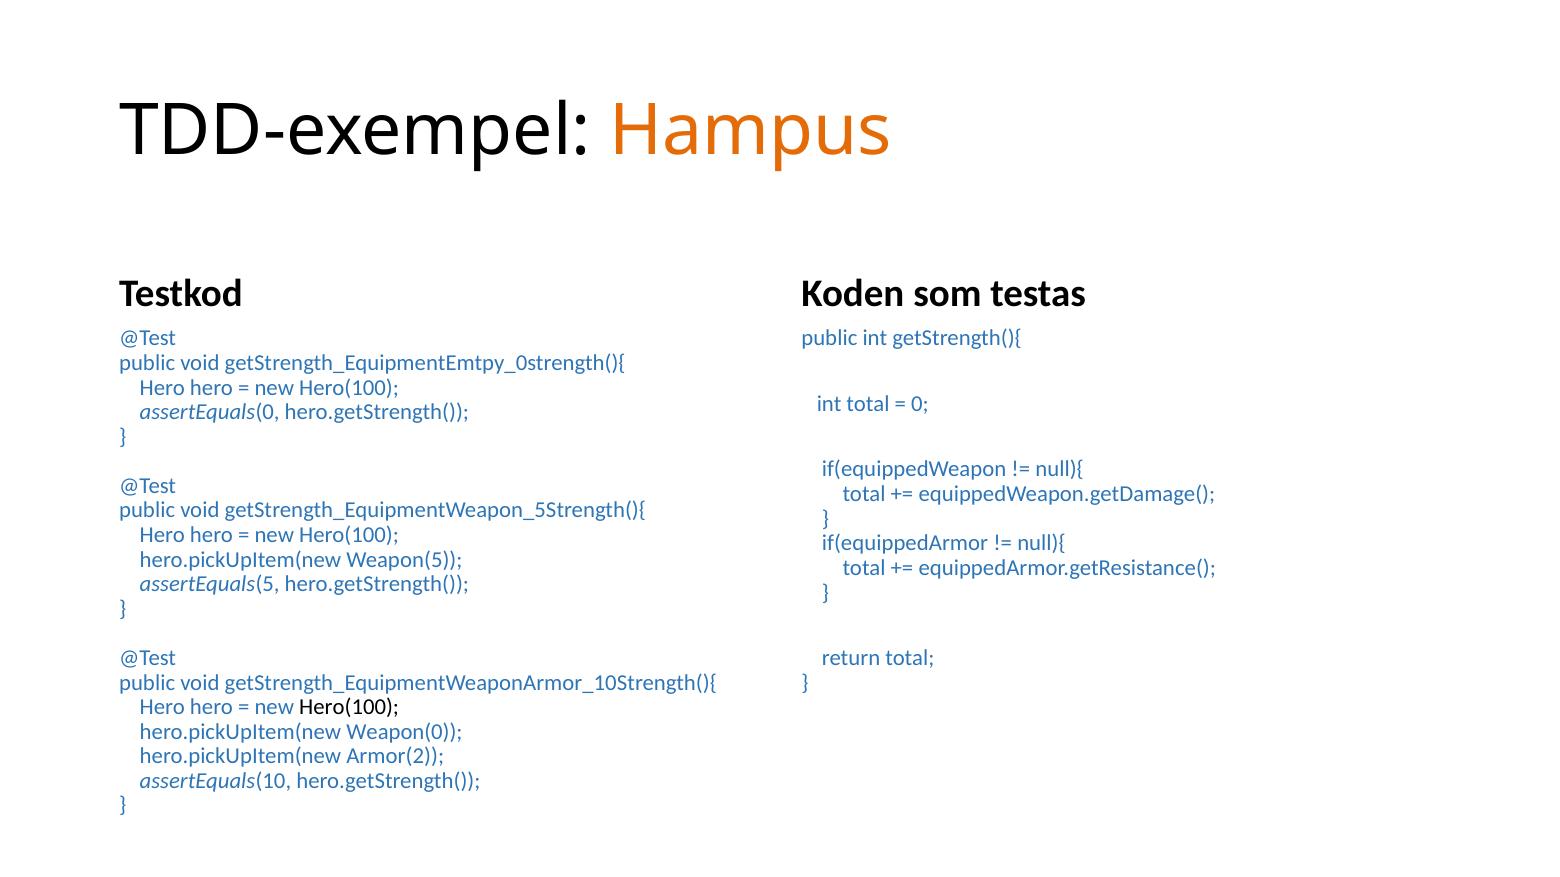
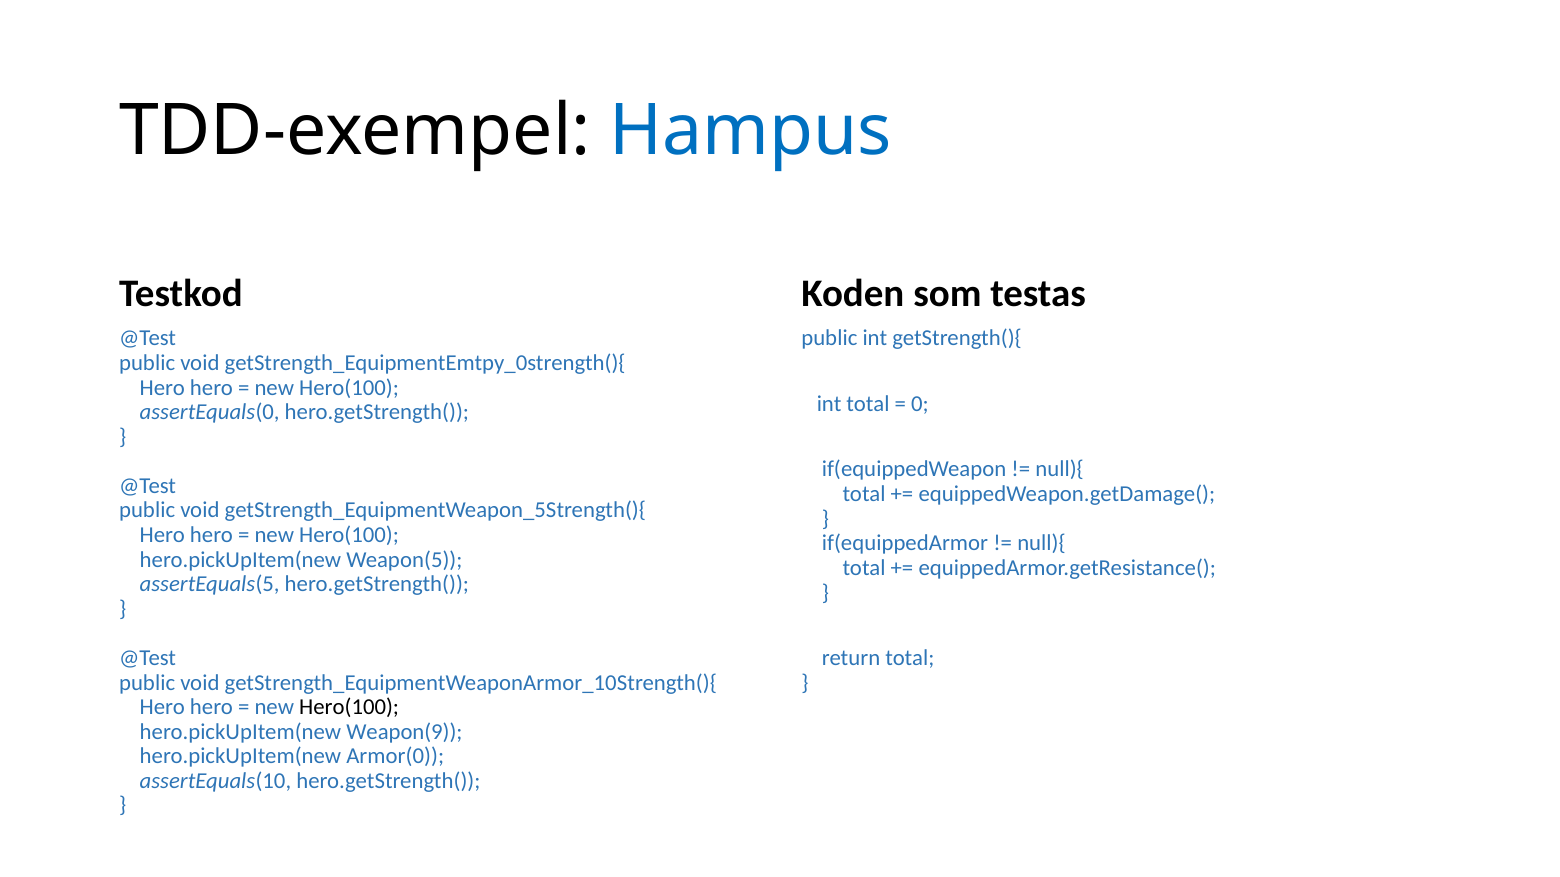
Hampus colour: orange -> blue
Weapon(0: Weapon(0 -> Weapon(9
Armor(2: Armor(2 -> Armor(0
